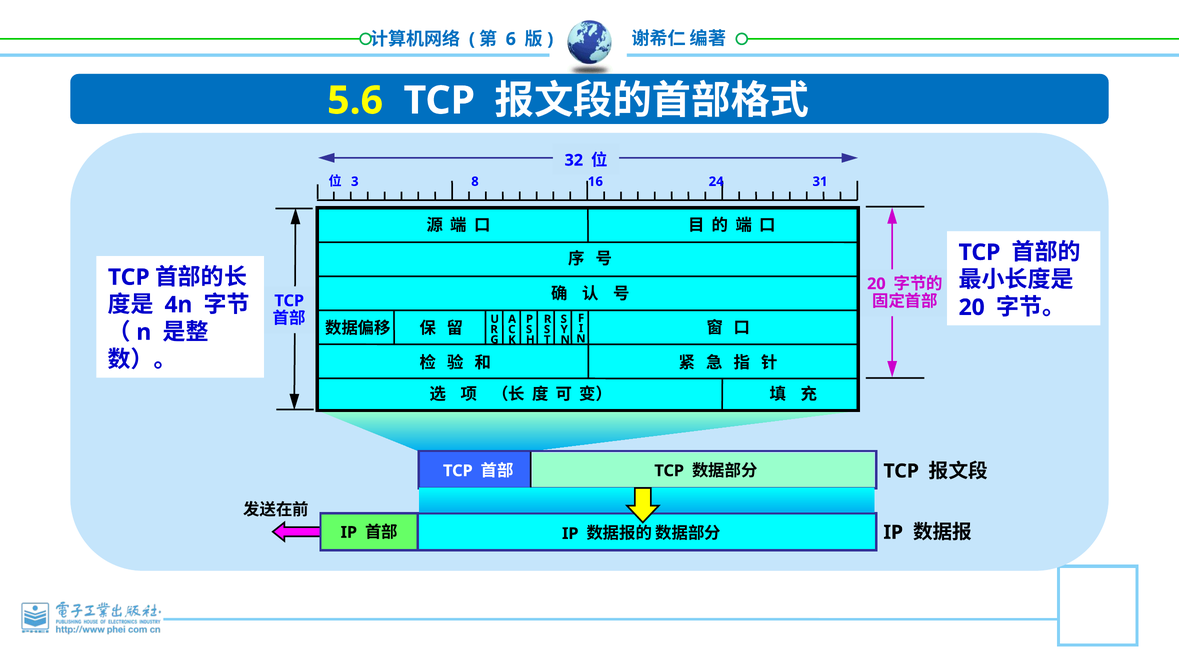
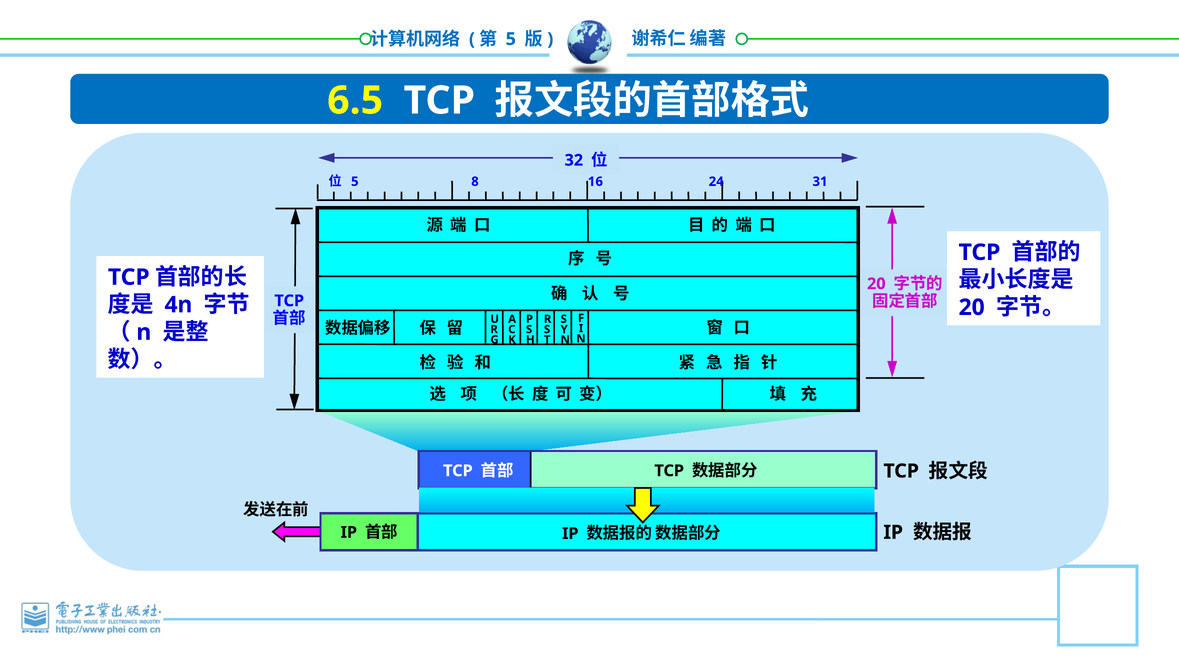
6 at (511, 39): 6 -> 5
5.6: 5.6 -> 6.5
3 at (355, 182): 3 -> 5
